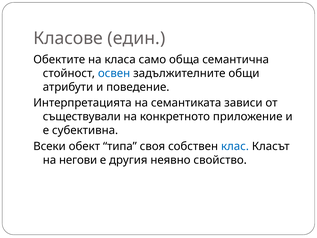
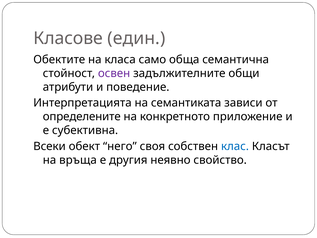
освен colour: blue -> purple
съществували: съществували -> определените
типа: типа -> него
негови: негови -> връща
